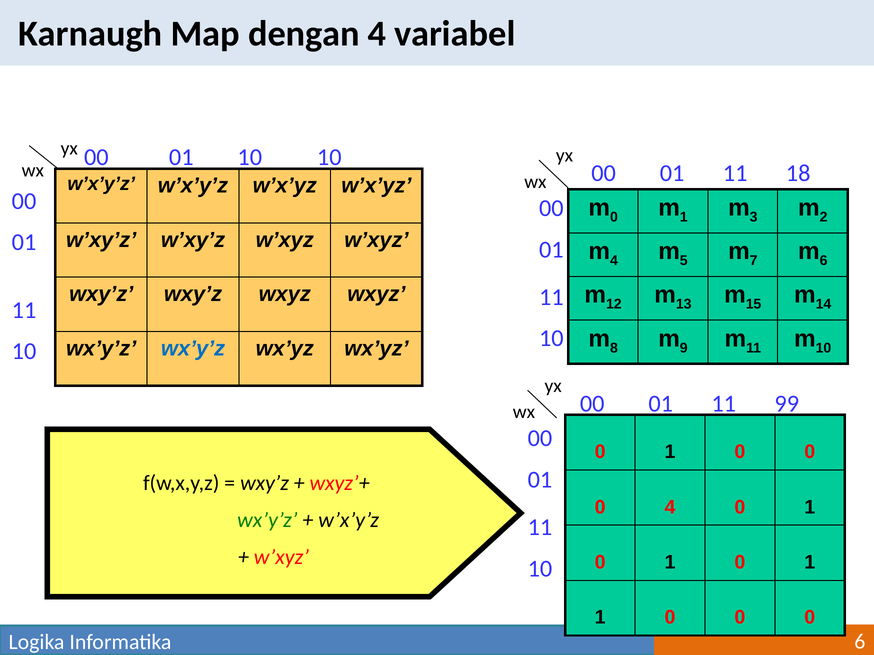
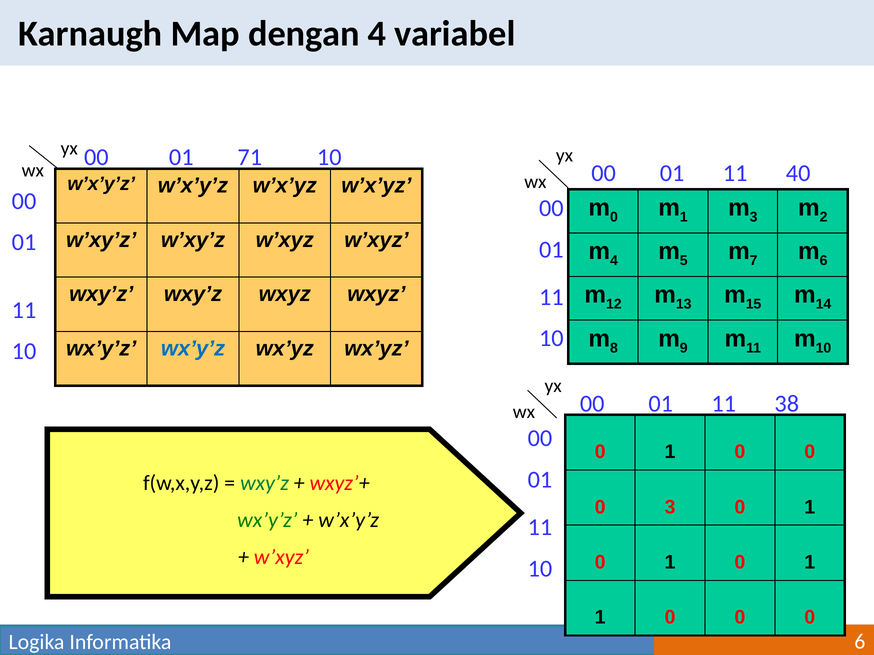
01 10: 10 -> 71
18: 18 -> 40
99: 99 -> 38
wxy’z at (265, 483) colour: black -> green
0 4: 4 -> 3
